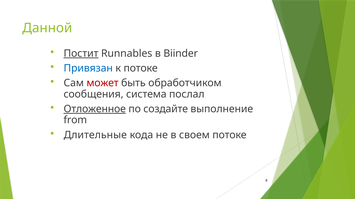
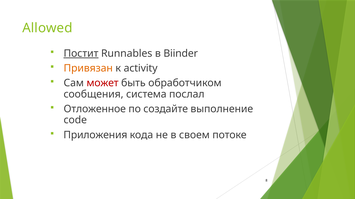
Данной: Данной -> Allowed
Привязан colour: blue -> orange
к потоке: потоке -> activity
Отложенное underline: present -> none
from: from -> code
Длительные: Длительные -> Приложения
